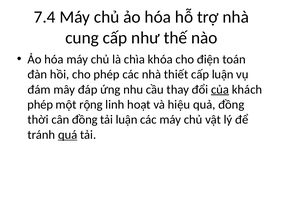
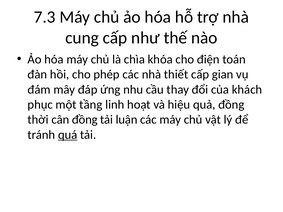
7.4: 7.4 -> 7.3
cấp luận: luận -> gian
của underline: present -> none
phép at (40, 105): phép -> phục
rộng: rộng -> tầng
